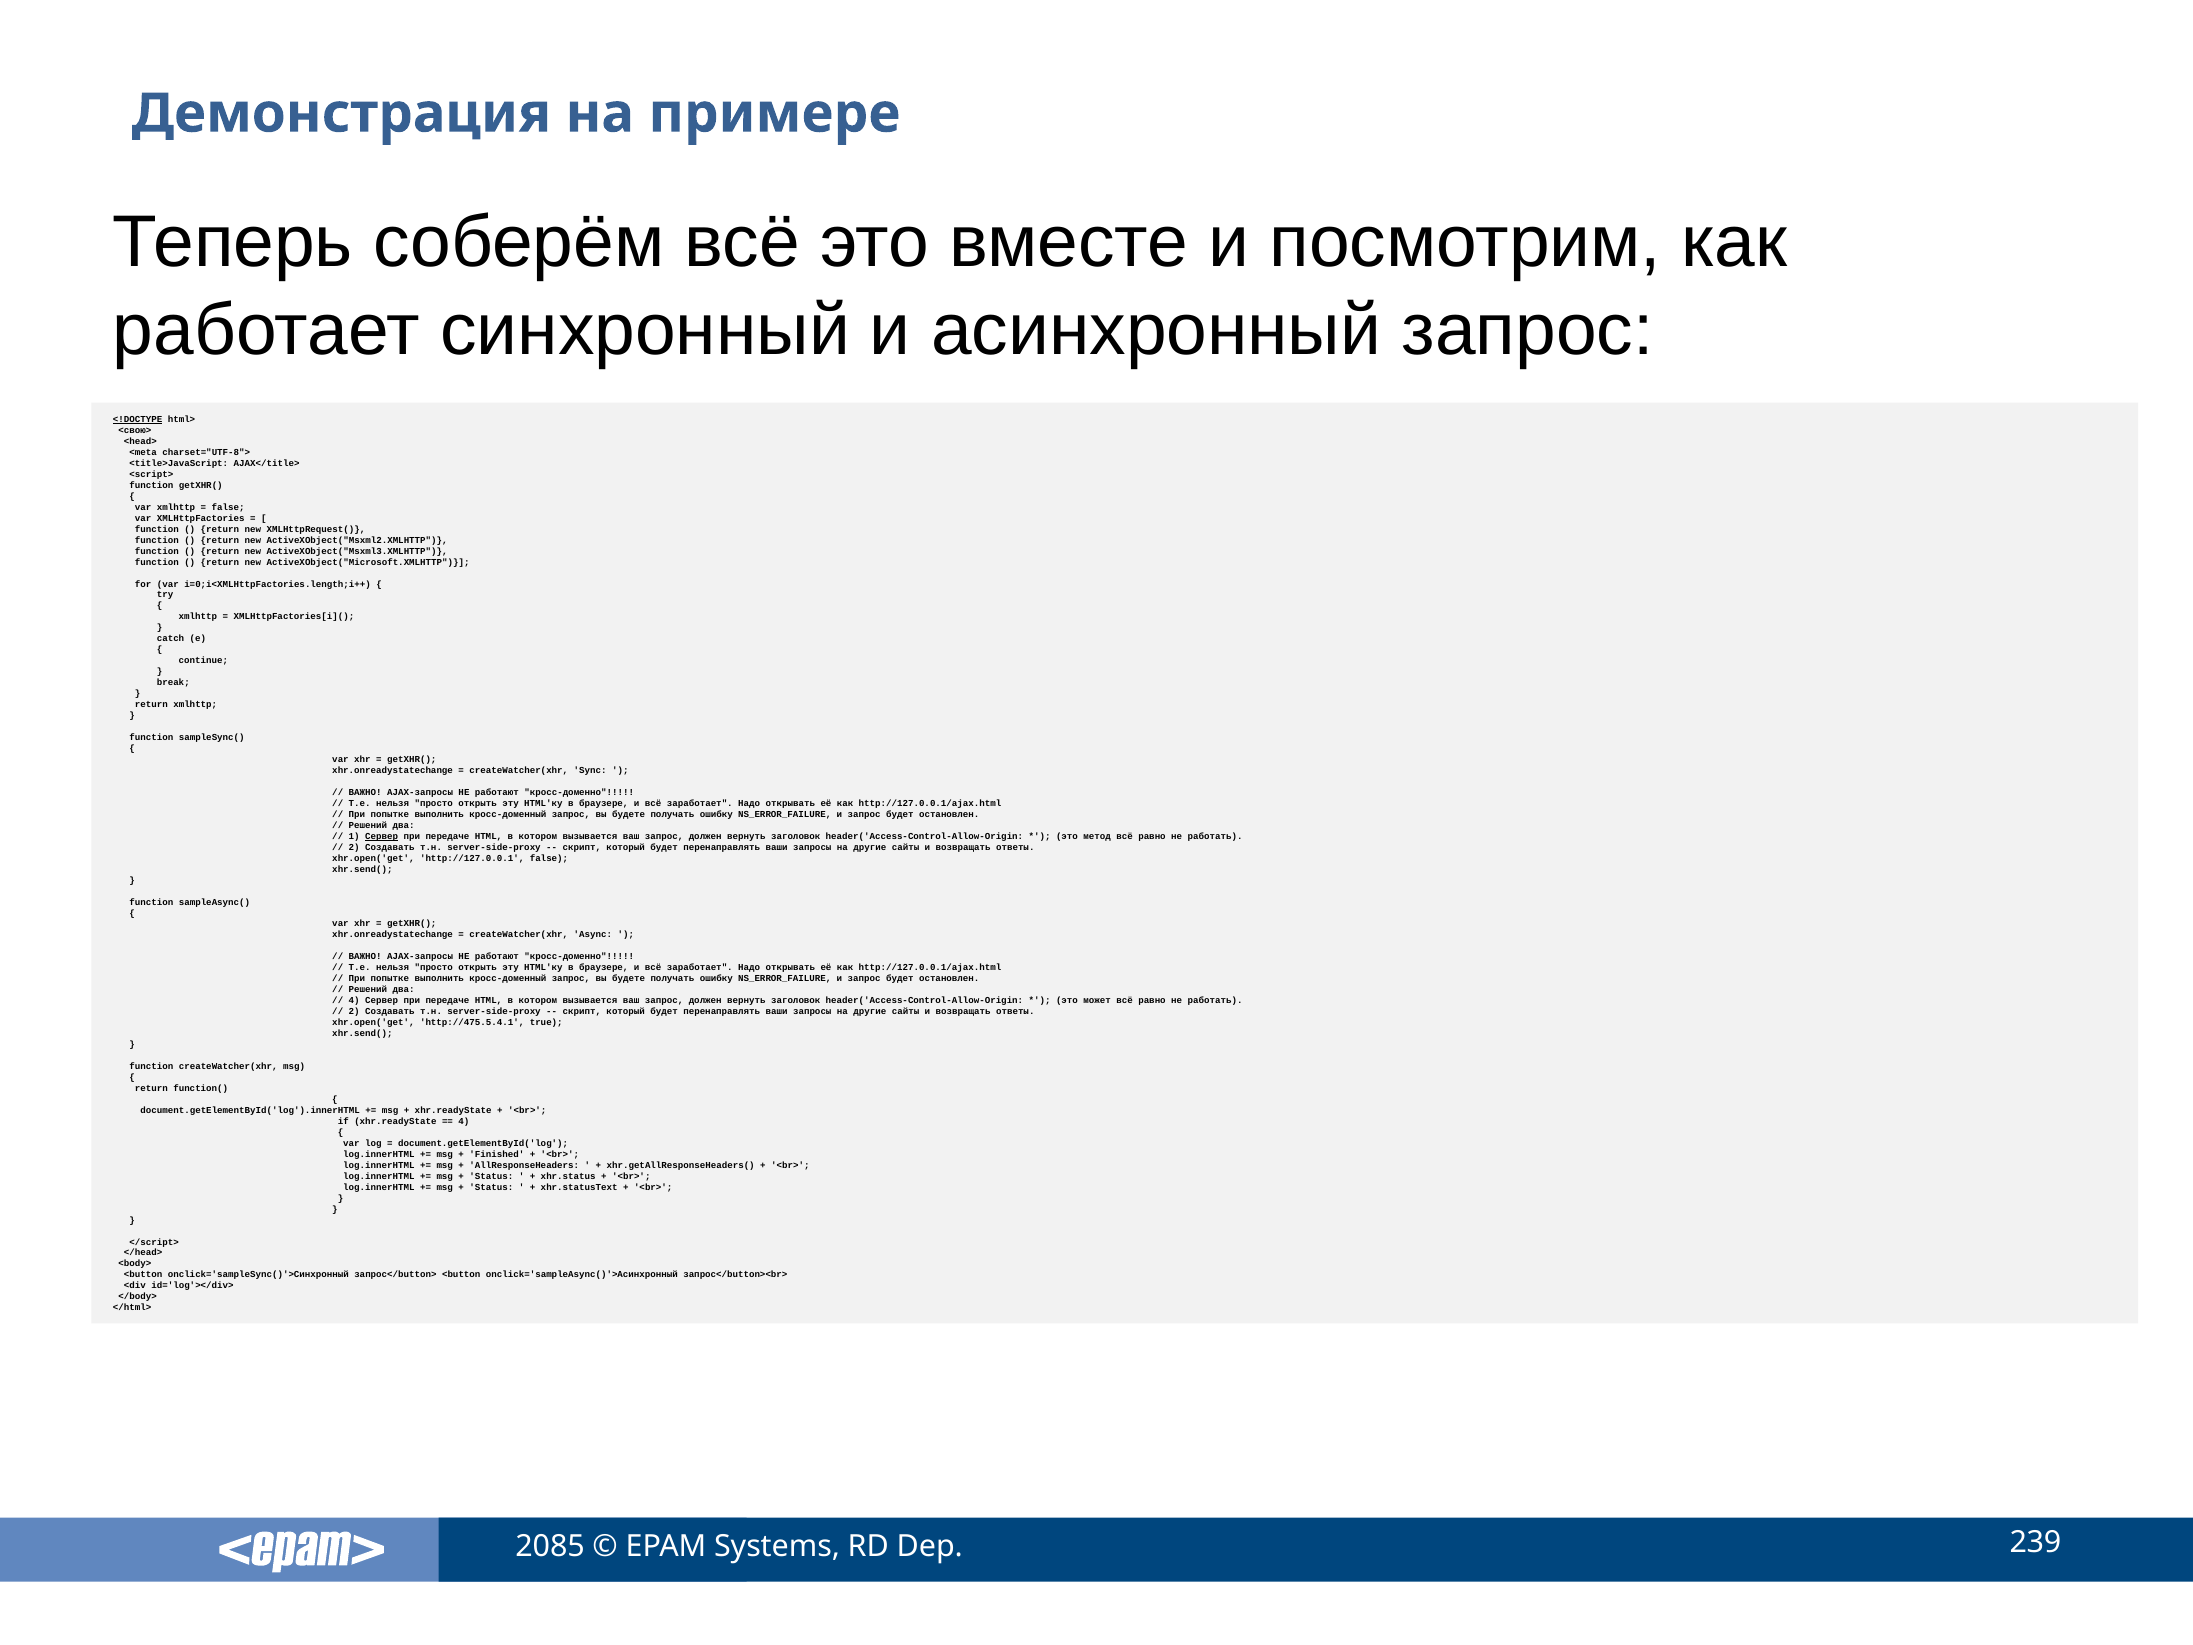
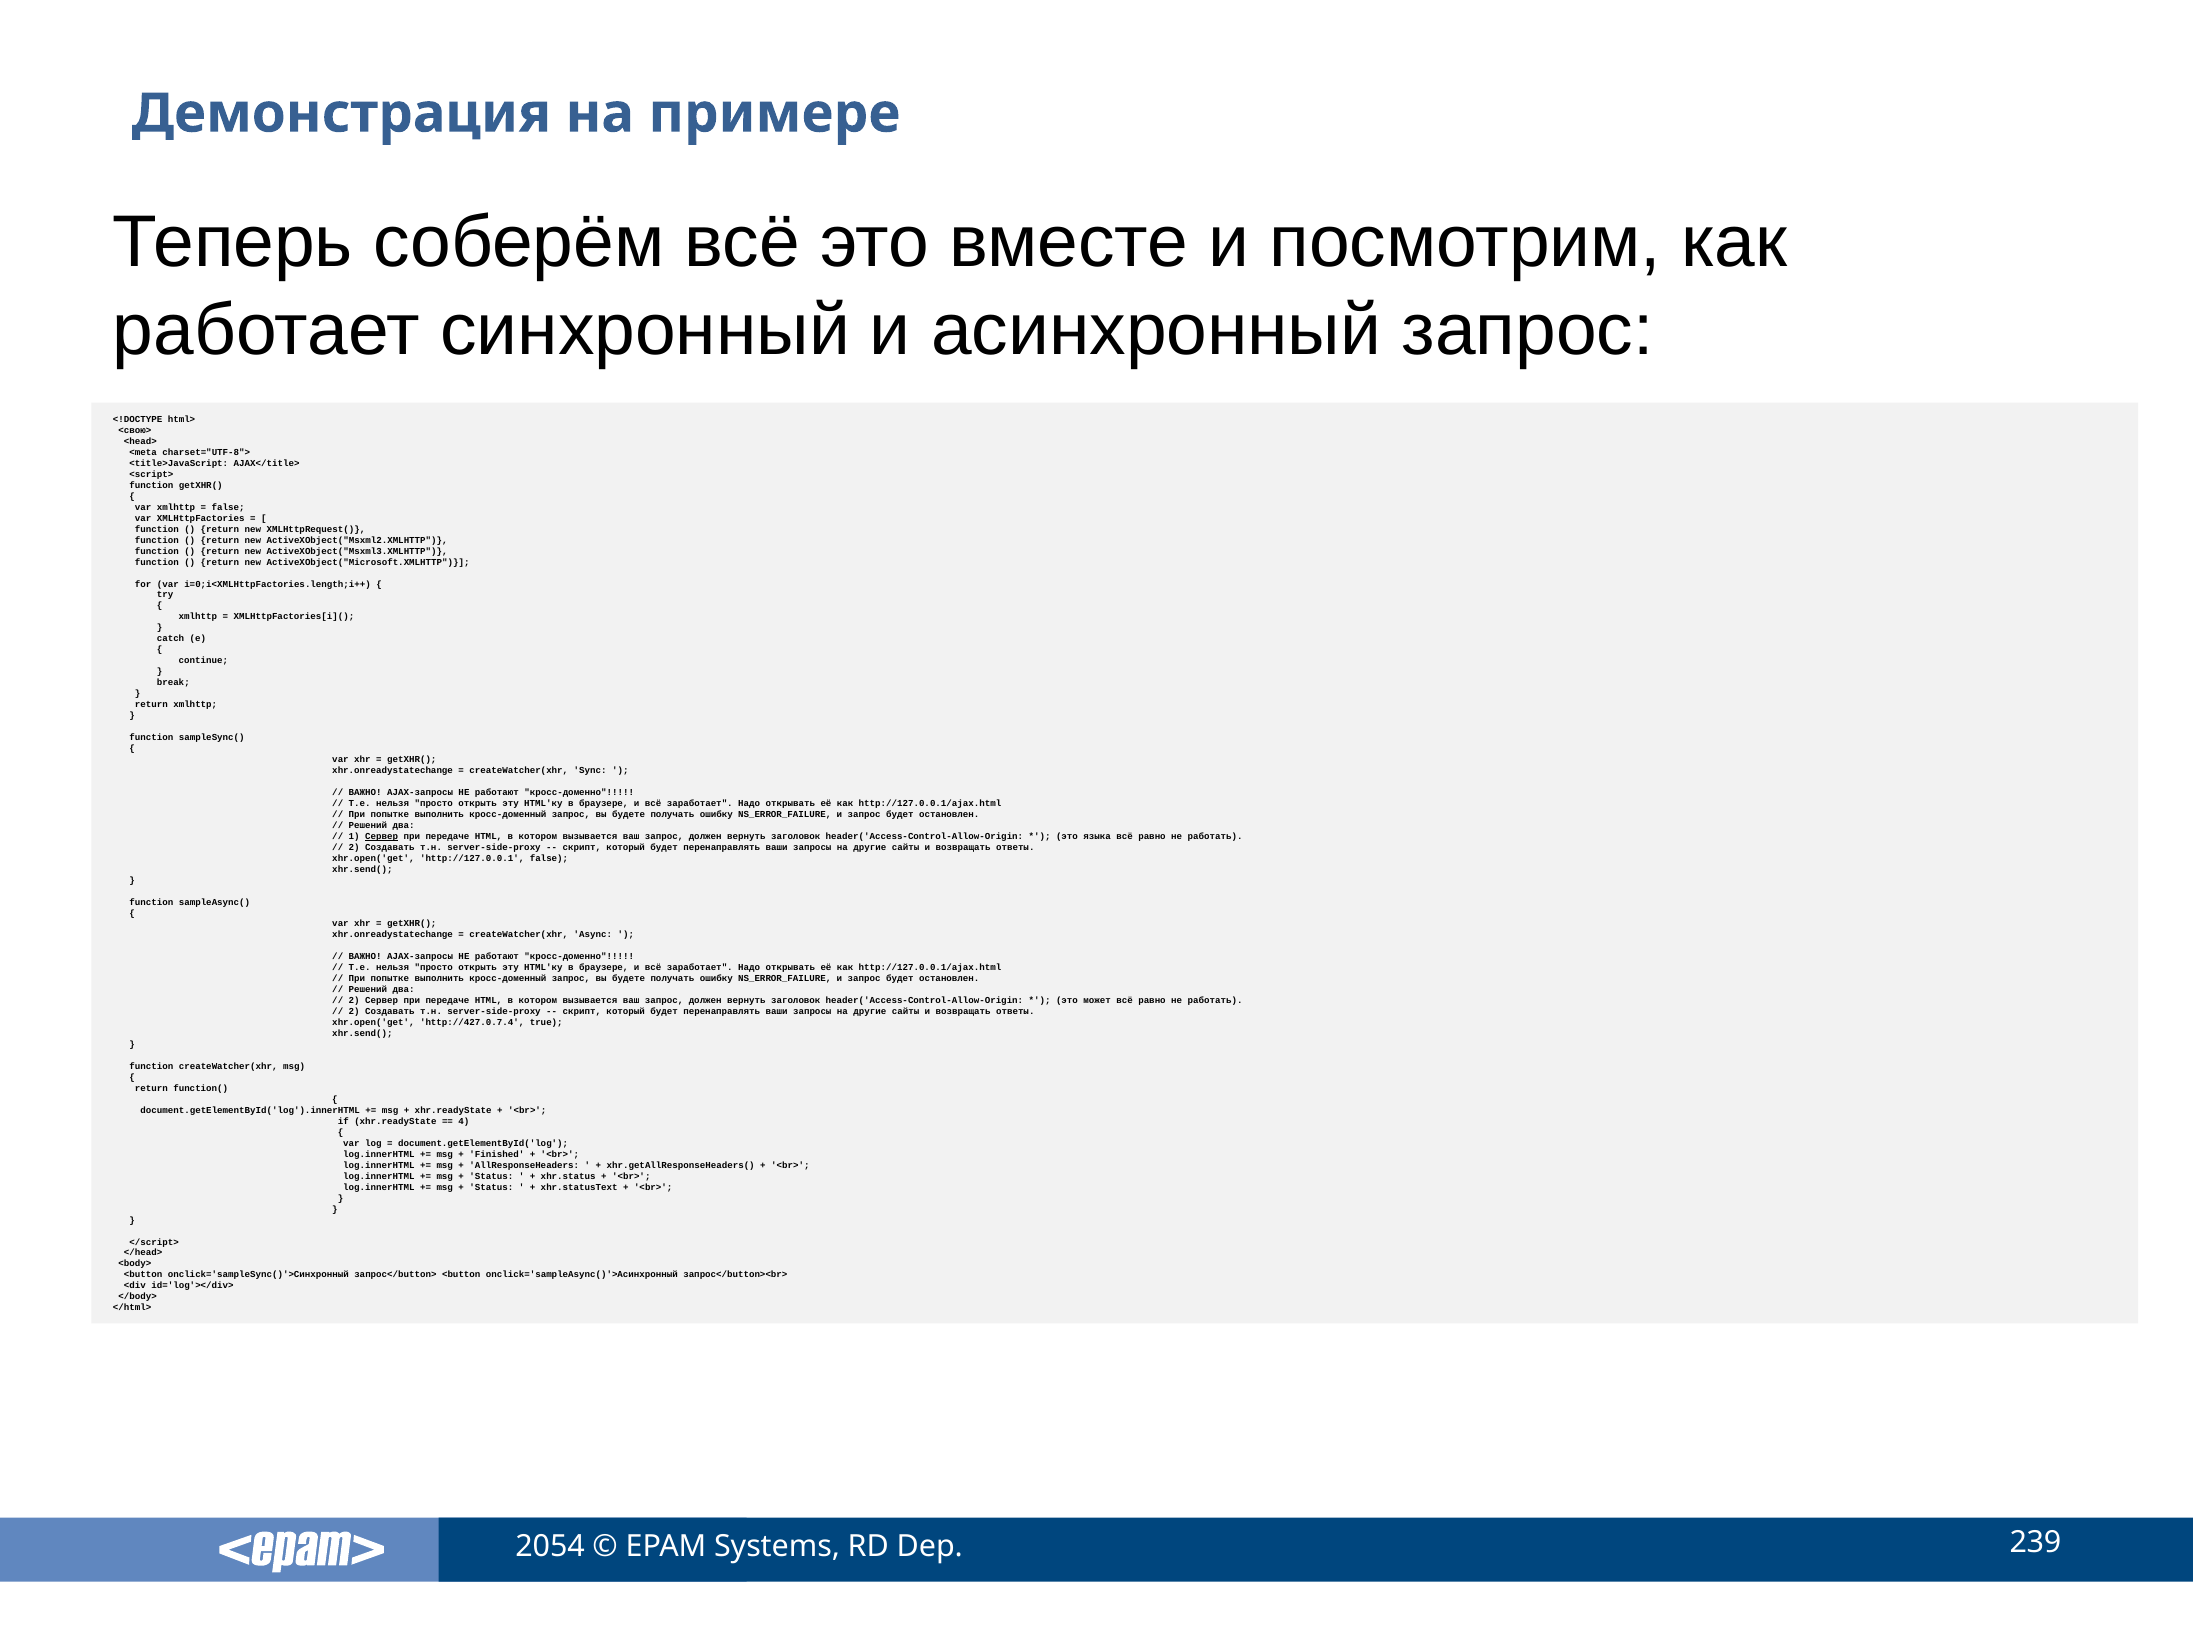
<!DOCTYPE underline: present -> none
метод: метод -> языка
4 at (354, 1001): 4 -> 2
http://475.5.4.1: http://475.5.4.1 -> http://427.0.7.4
2085: 2085 -> 2054
